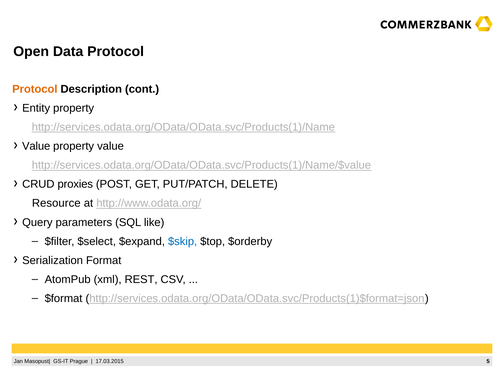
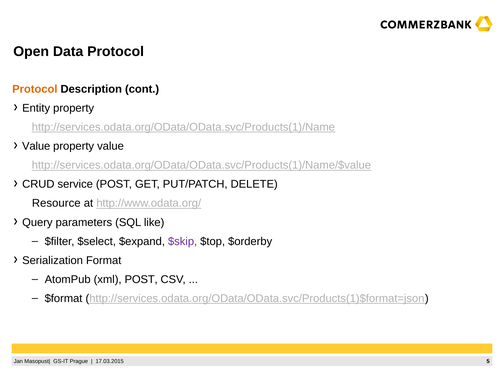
proxies: proxies -> service
$skip colour: blue -> purple
xml REST: REST -> POST
